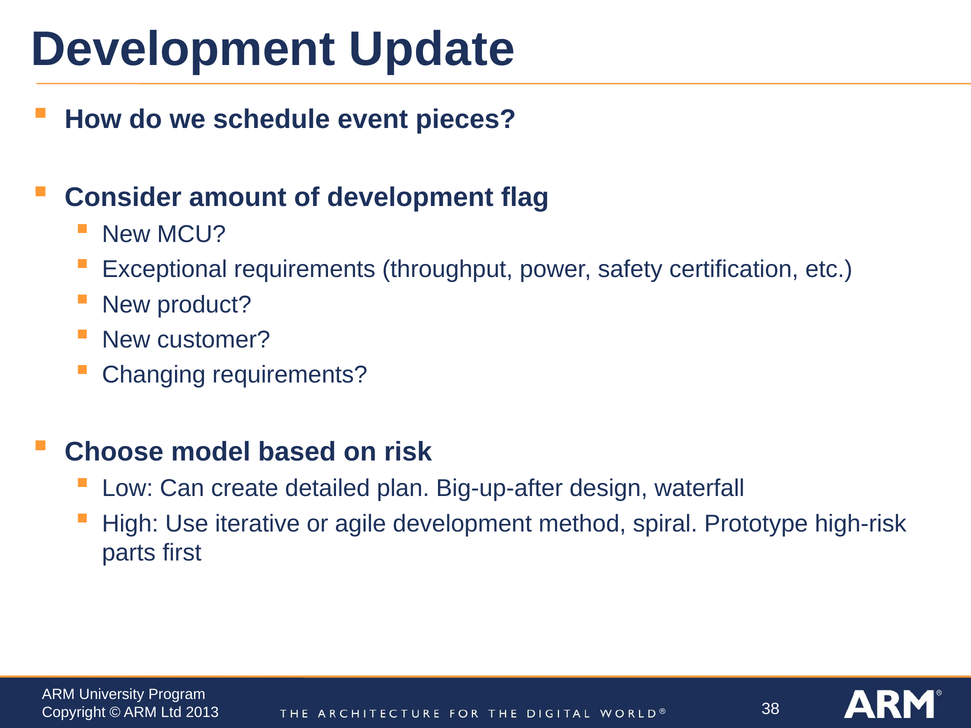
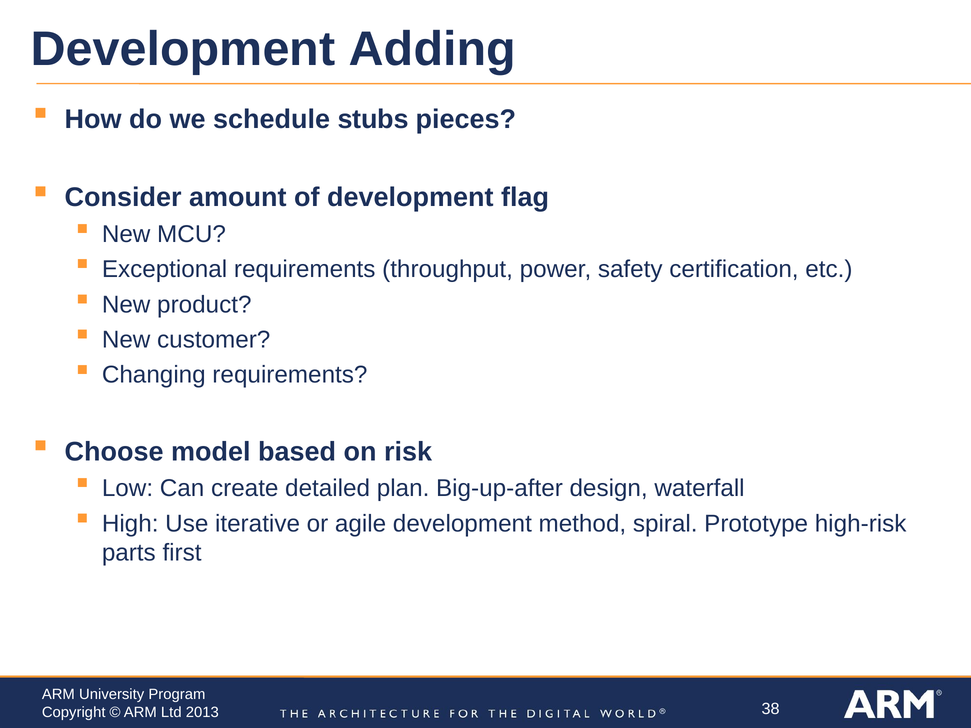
Update: Update -> Adding
event: event -> stubs
